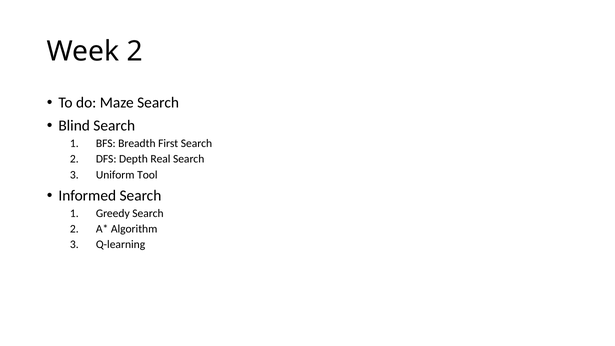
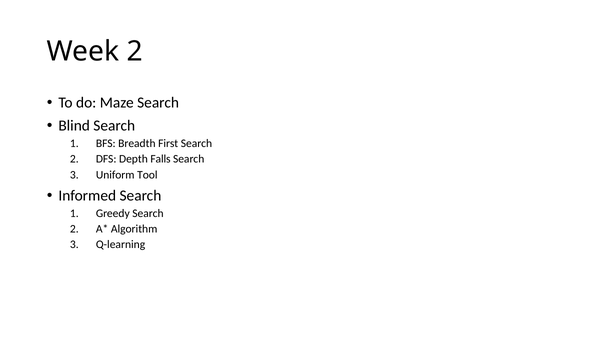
Real: Real -> Falls
